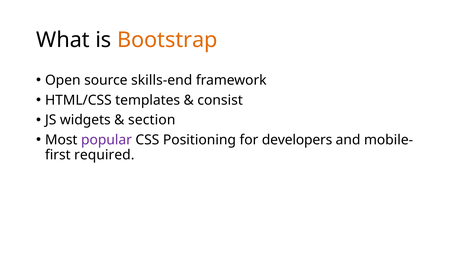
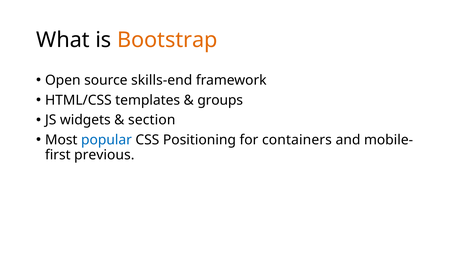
consist: consist -> groups
popular colour: purple -> blue
developers: developers -> containers
required: required -> previous
